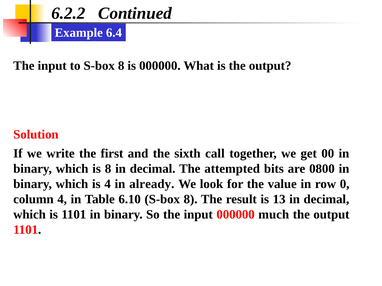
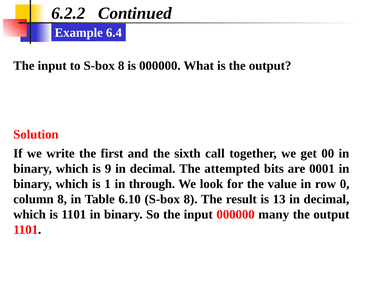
is 8: 8 -> 9
0800: 0800 -> 0001
is 4: 4 -> 1
already: already -> through
column 4: 4 -> 8
much: much -> many
